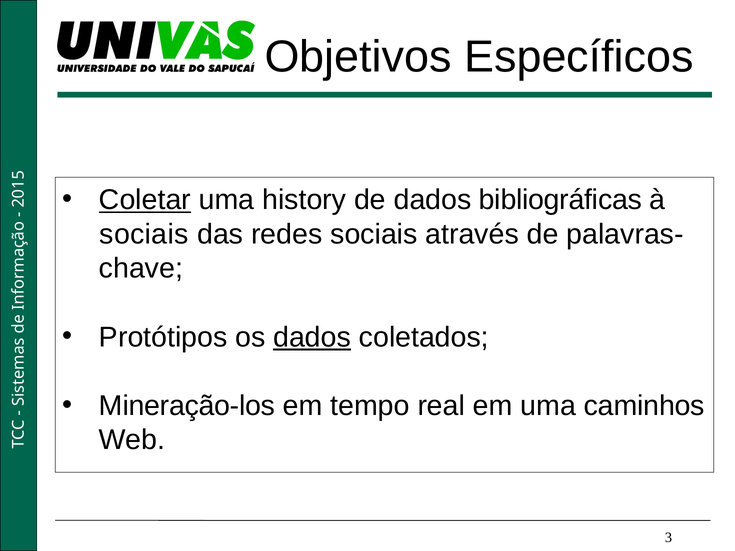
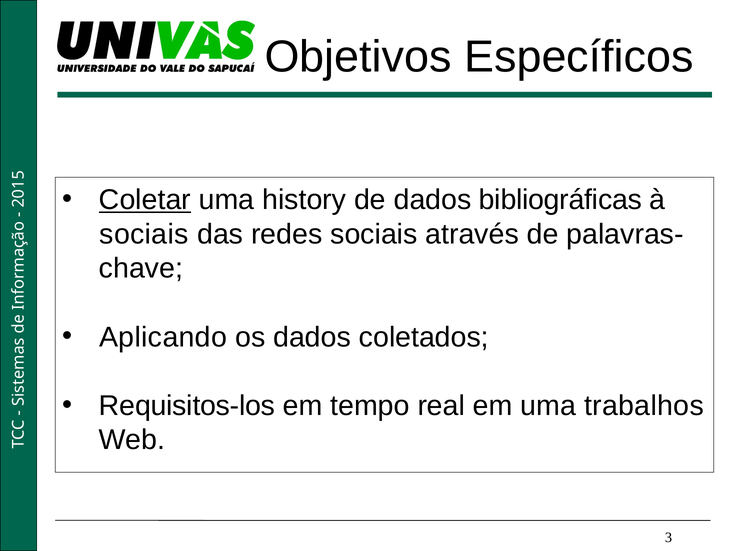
Protótipos: Protótipos -> Aplicando
dados at (312, 337) underline: present -> none
Mineração-los: Mineração-los -> Requisitos-los
caminhos: caminhos -> trabalhos
